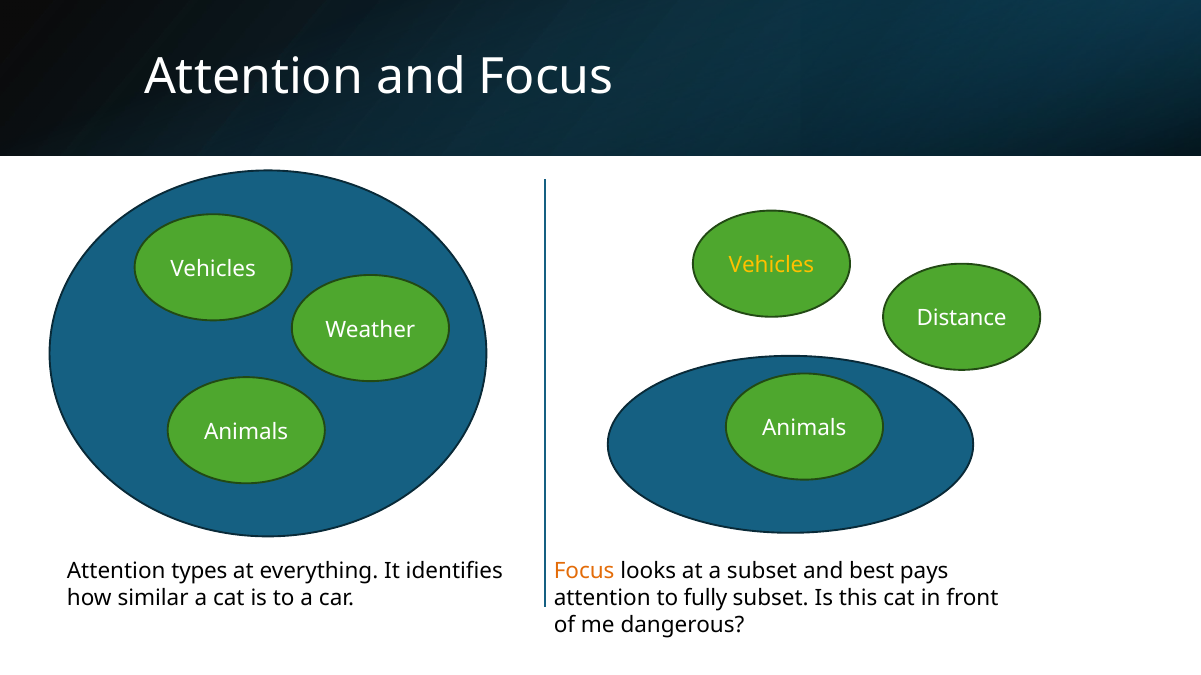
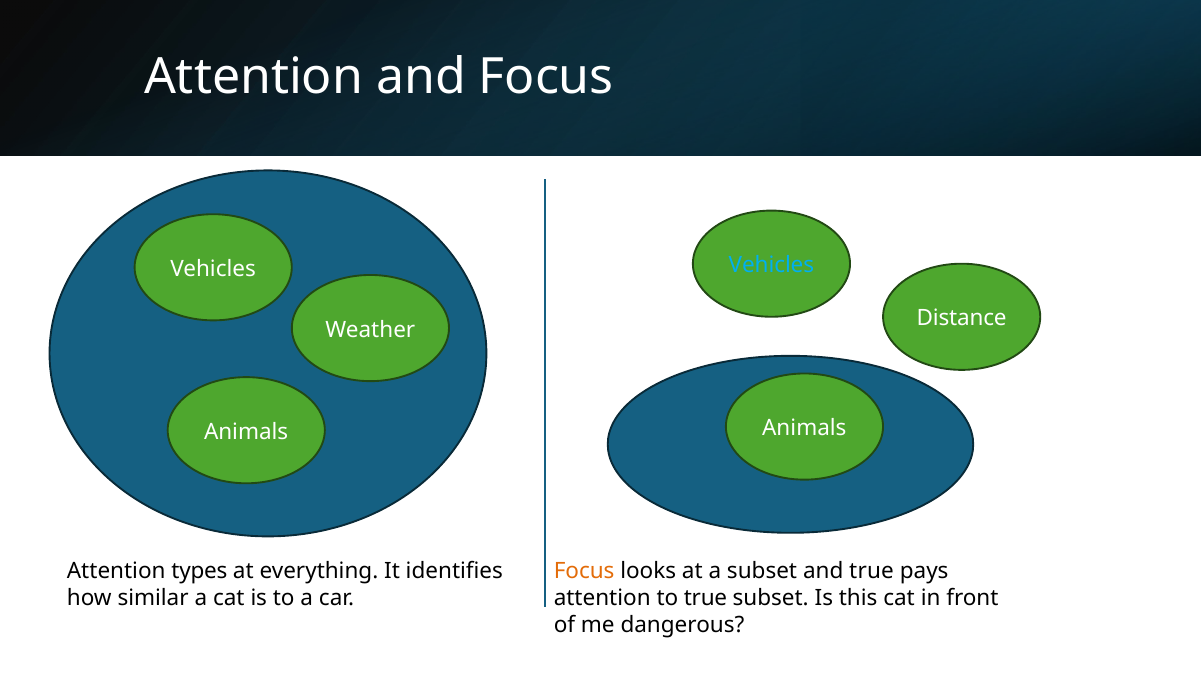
Vehicles at (771, 265) colour: yellow -> light blue
and best: best -> true
to fully: fully -> true
